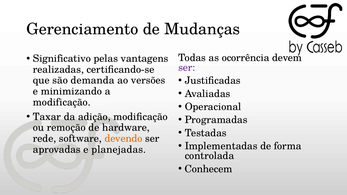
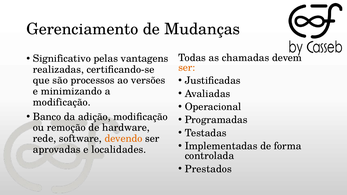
ocorrência: ocorrência -> chamadas
ser at (187, 68) colour: purple -> orange
demanda: demanda -> processos
Taxar: Taxar -> Banco
planejadas: planejadas -> localidades
Conhecem: Conhecem -> Prestados
